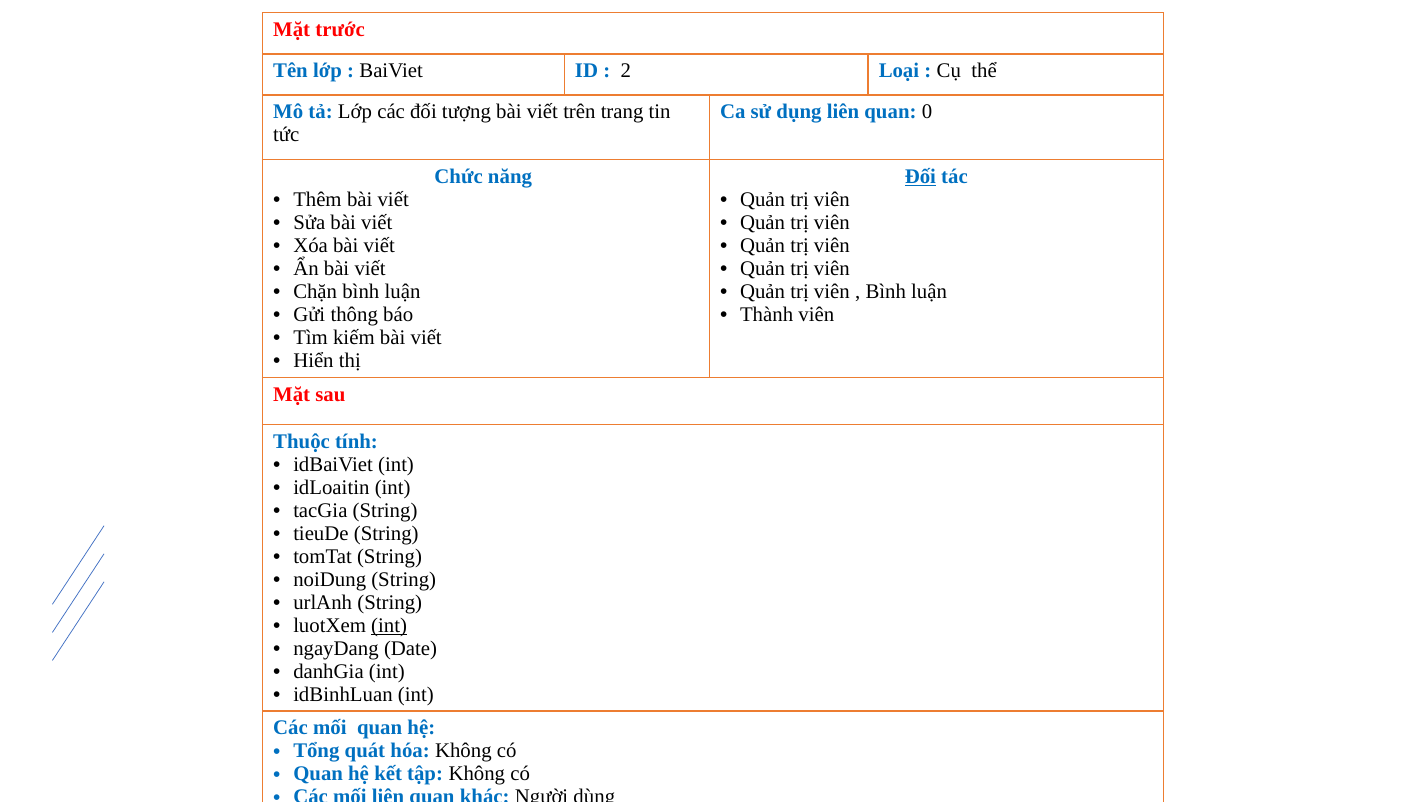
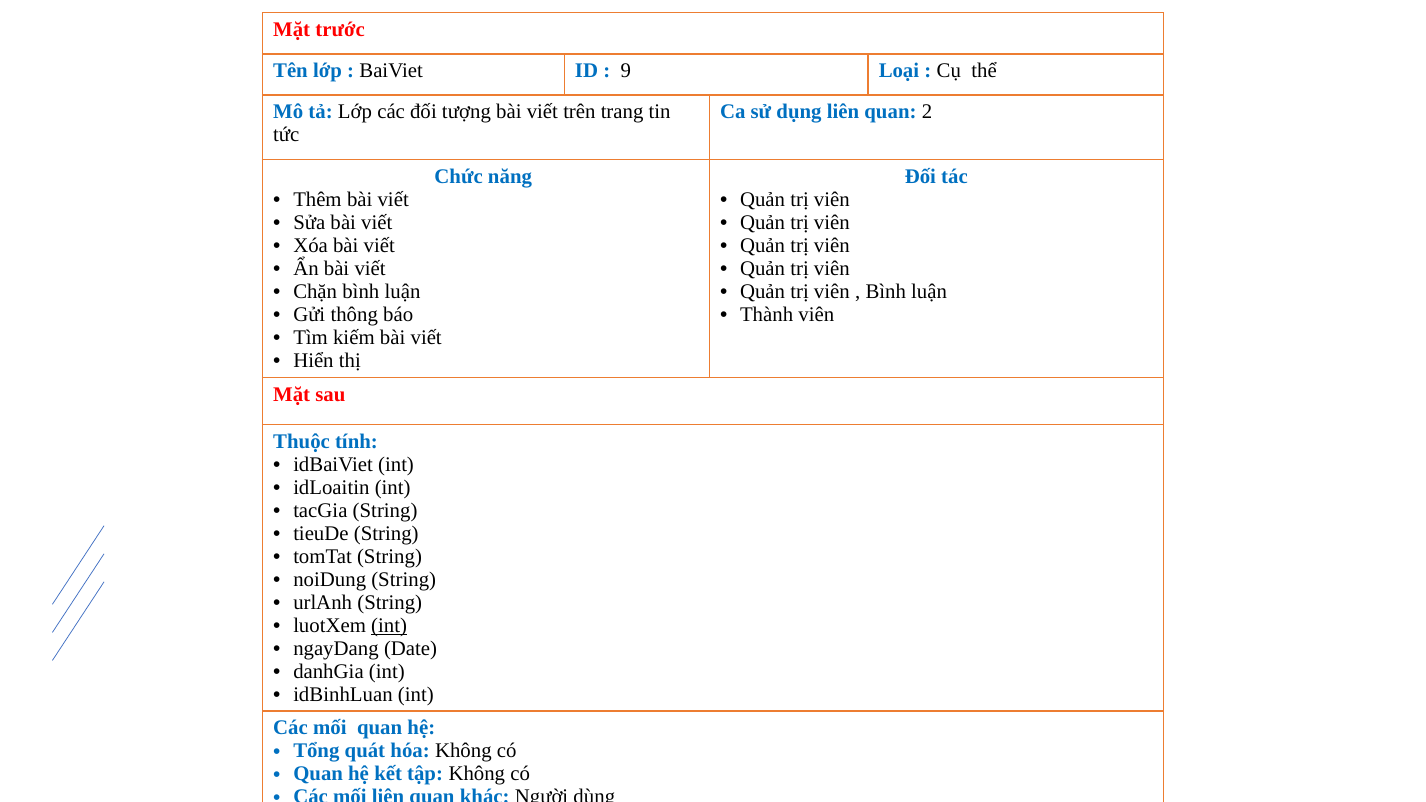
2: 2 -> 9
0: 0 -> 2
Đối at (920, 177) underline: present -> none
